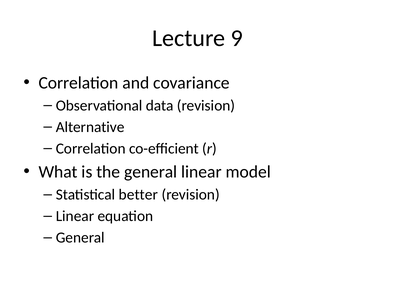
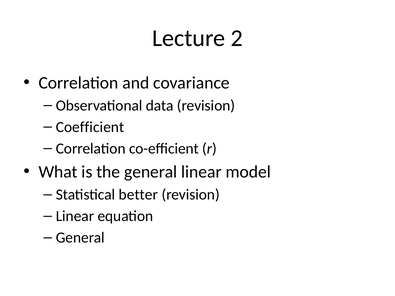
9: 9 -> 2
Alternative: Alternative -> Coefficient
